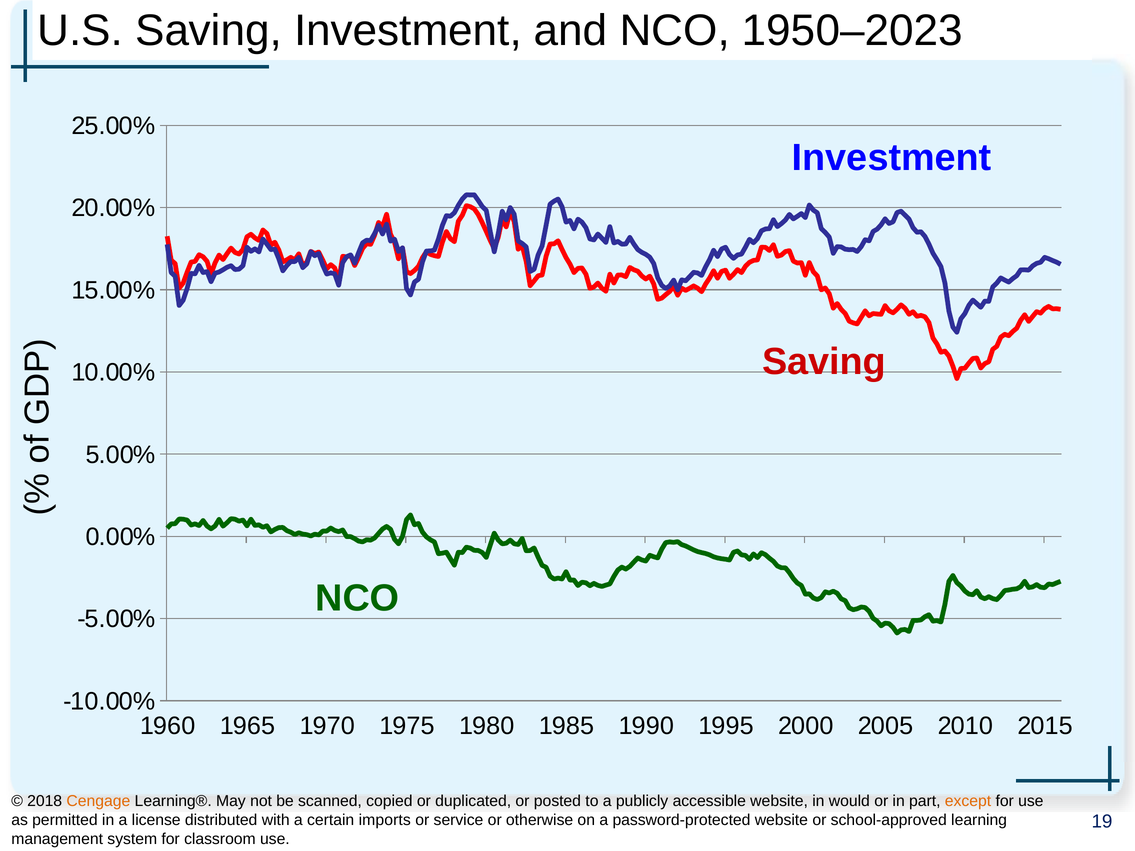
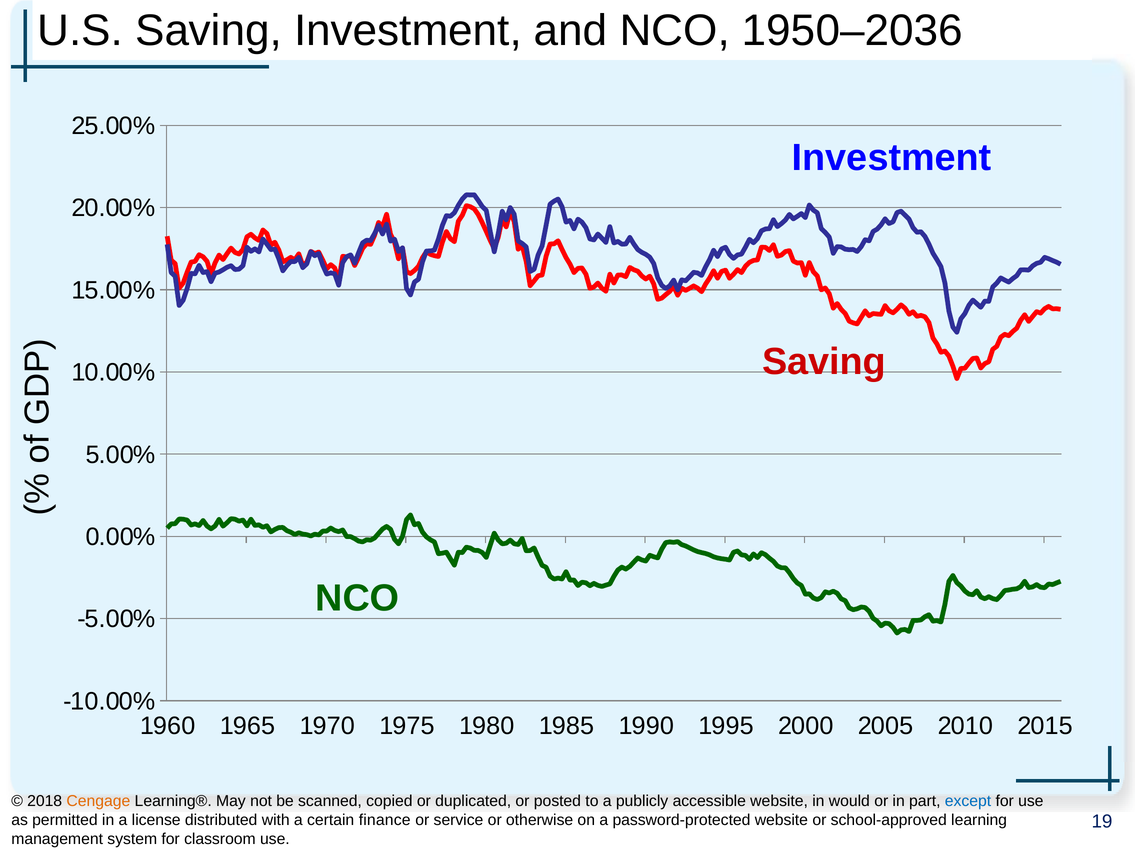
1950–2023: 1950–2023 -> 1950–2036
except colour: orange -> blue
imports: imports -> finance
